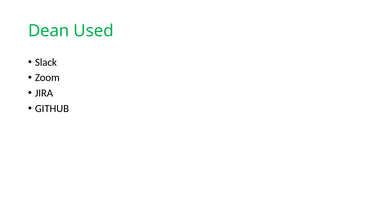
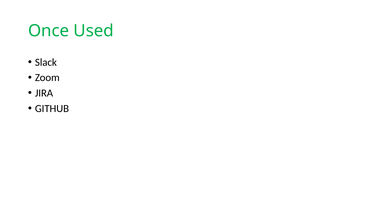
Dean: Dean -> Once
